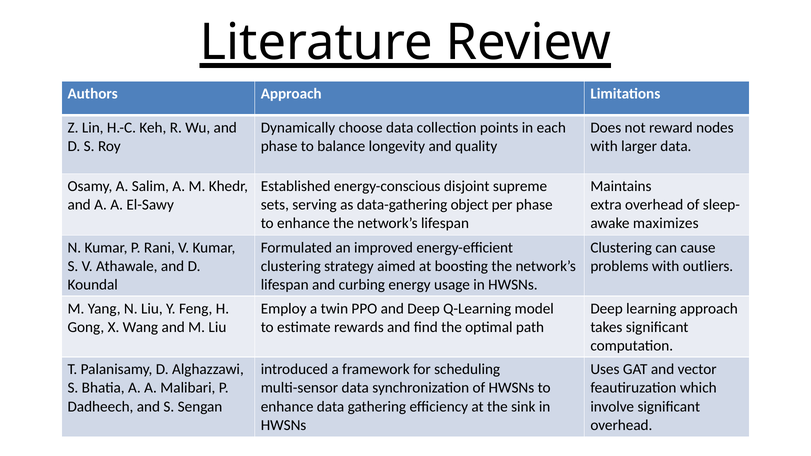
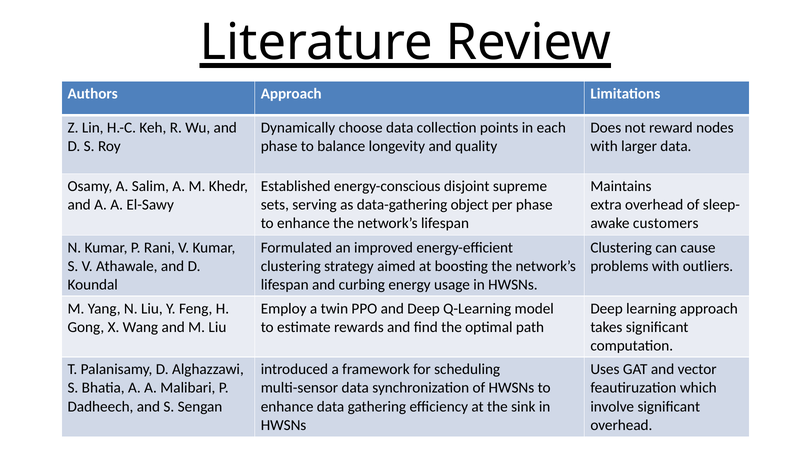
maximizes: maximizes -> customers
